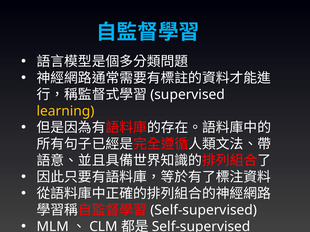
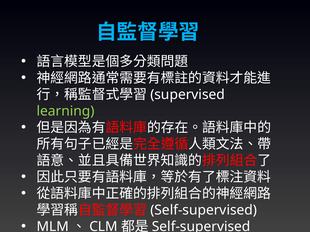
learning colour: yellow -> light green
